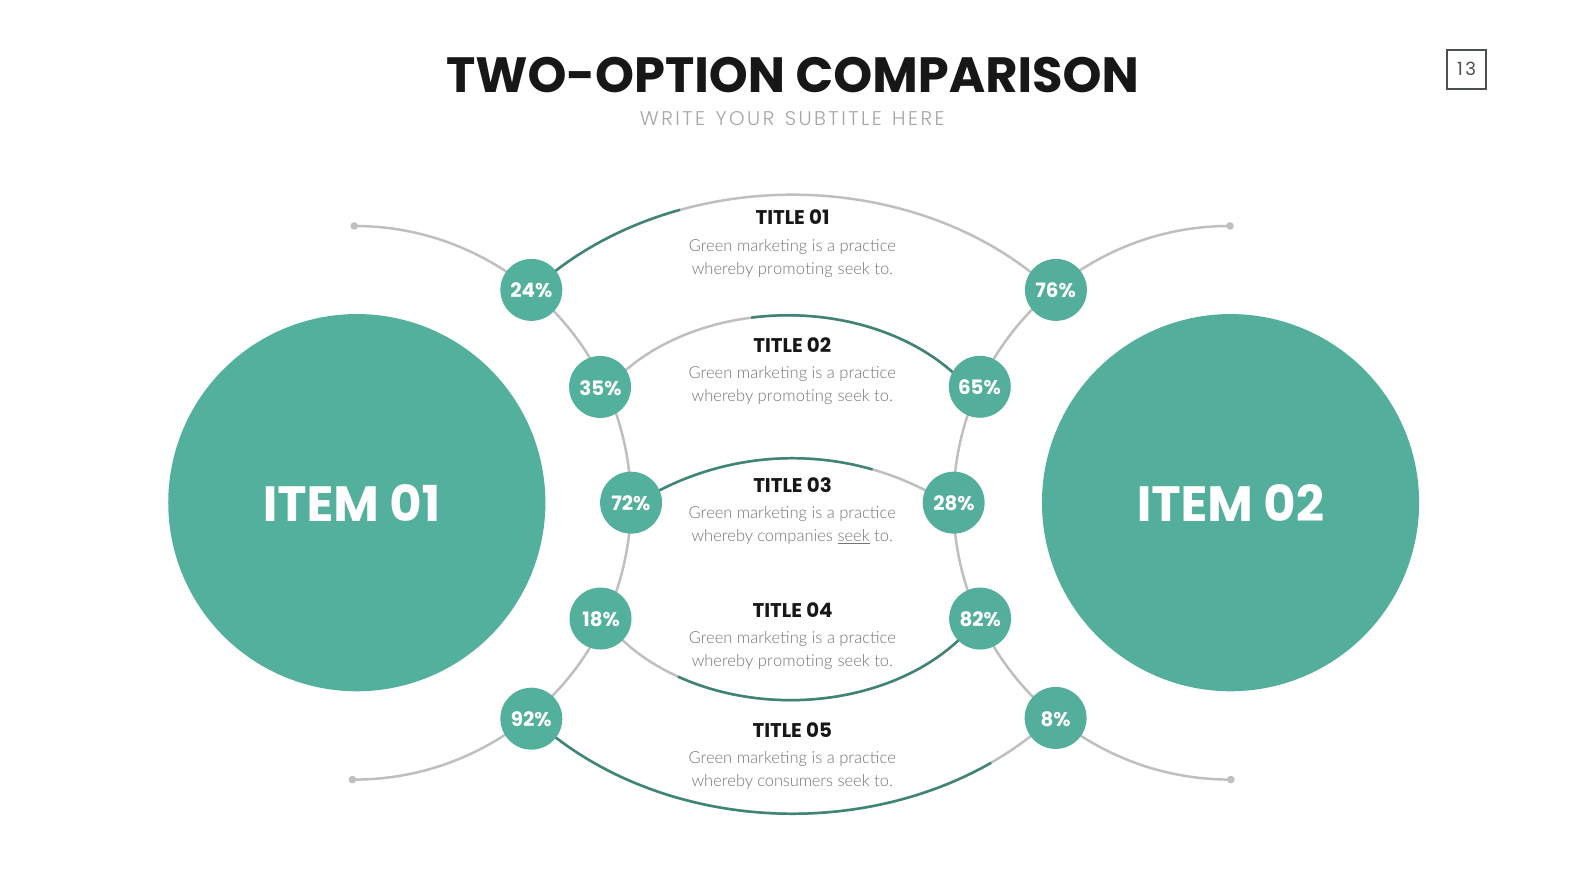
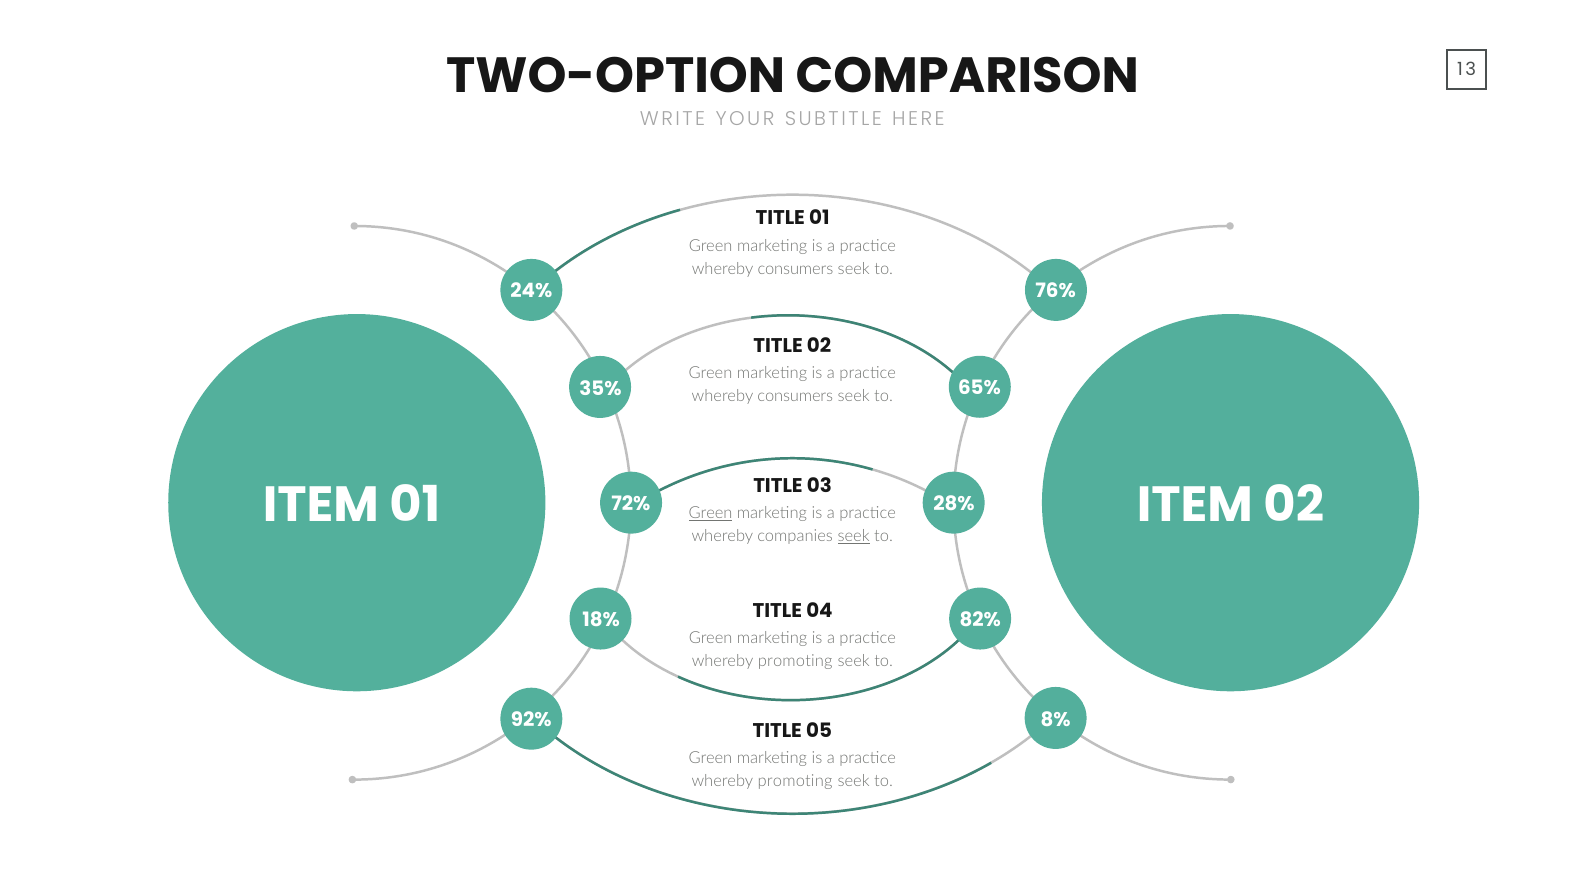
promoting at (795, 269): promoting -> consumers
promoting at (795, 396): promoting -> consumers
Green at (711, 513) underline: none -> present
consumers at (795, 781): consumers -> promoting
